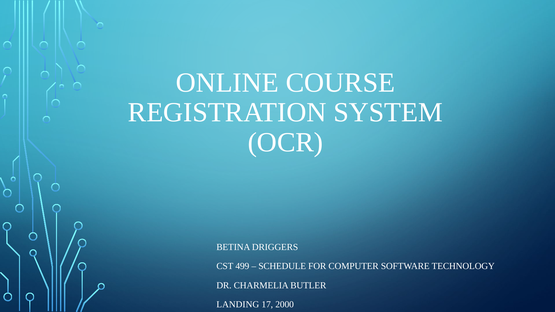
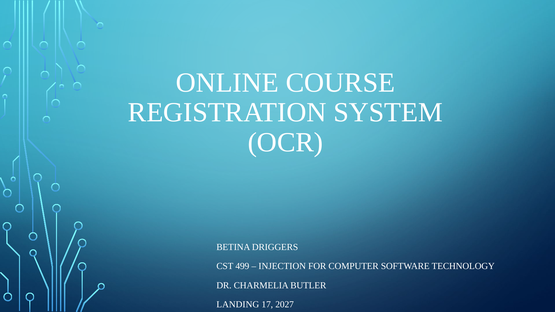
SCHEDULE: SCHEDULE -> INJECTION
2000: 2000 -> 2027
